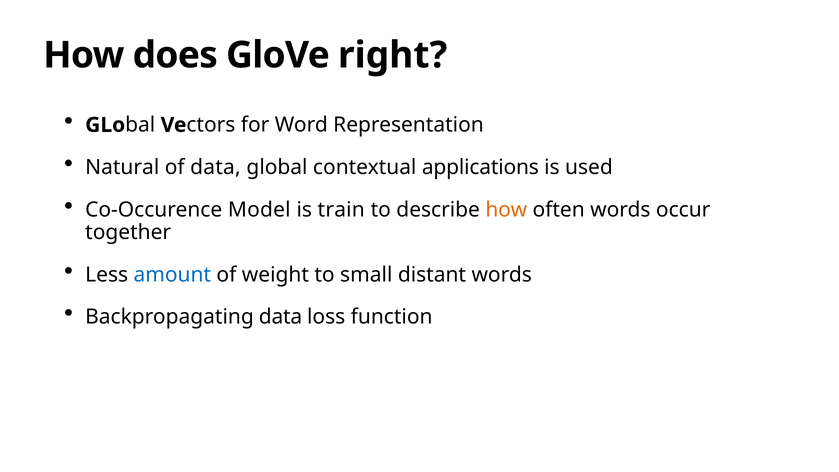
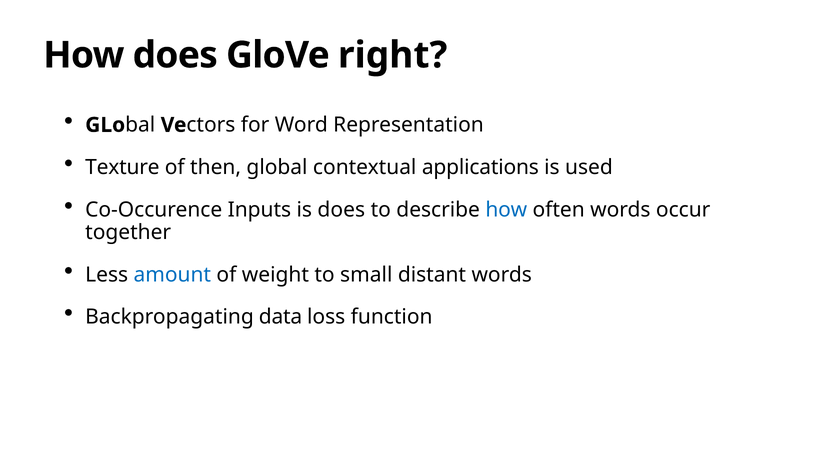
Natural: Natural -> Texture
of data: data -> then
Model: Model -> Inputs
is train: train -> does
how at (506, 210) colour: orange -> blue
